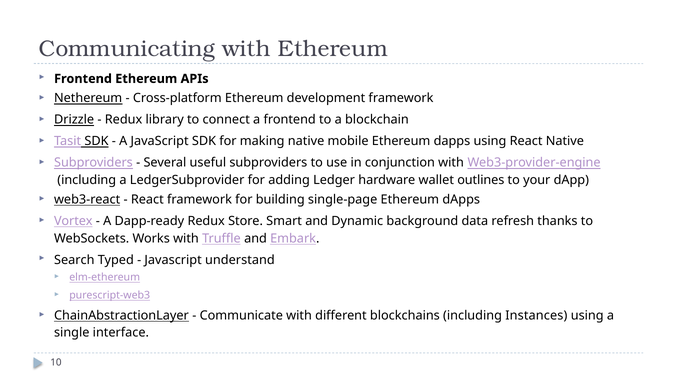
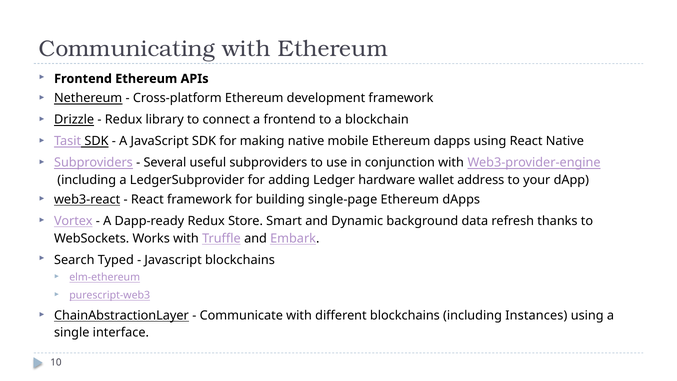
outlines: outlines -> address
Javascript understand: understand -> blockchains
